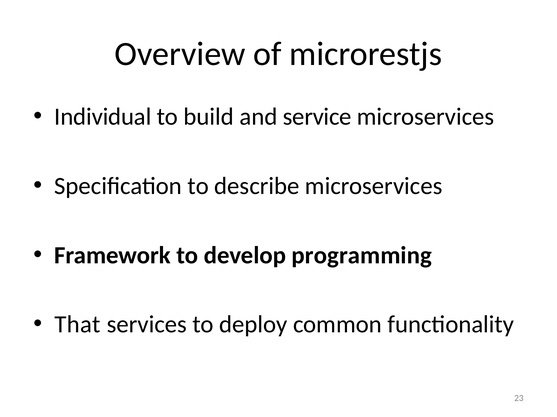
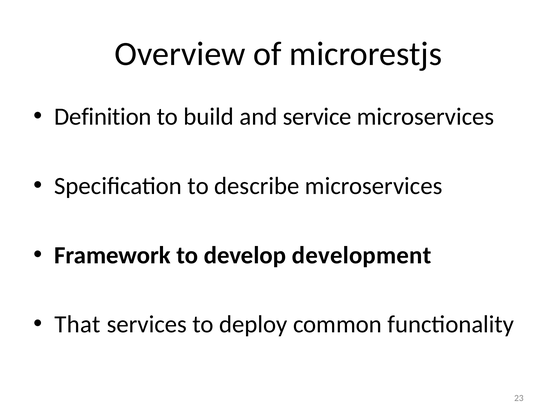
Individual: Individual -> Definition
programming: programming -> development
